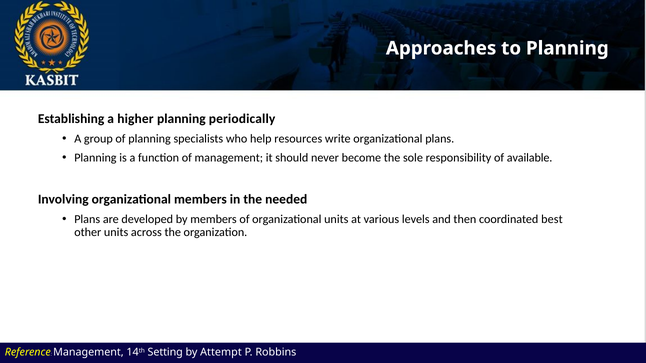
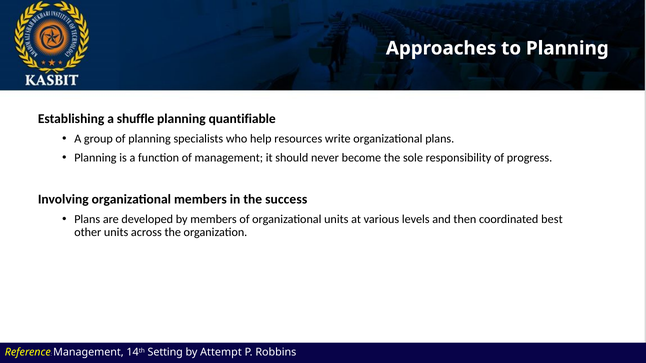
higher: higher -> shuffle
periodically: periodically -> quantifiable
available: available -> progress
needed: needed -> success
